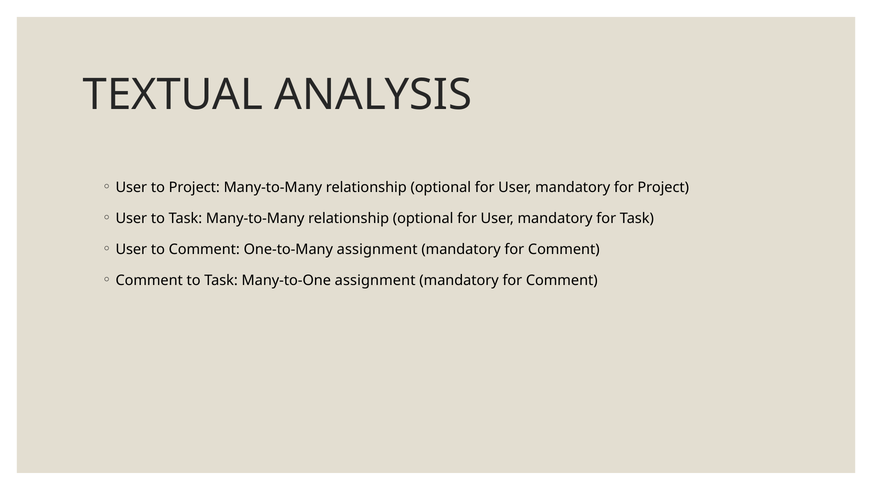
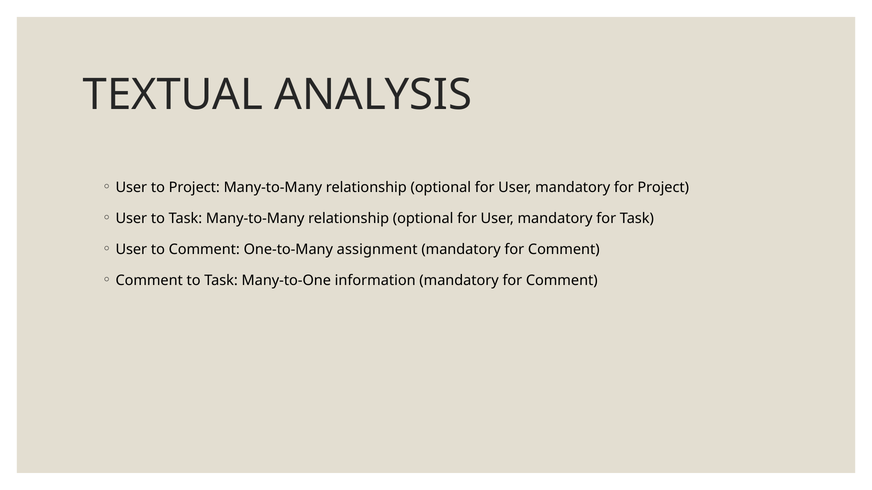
Many-to-One assignment: assignment -> information
